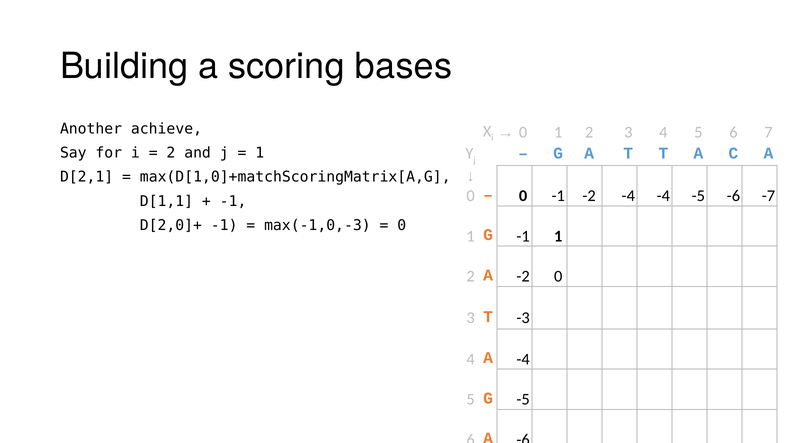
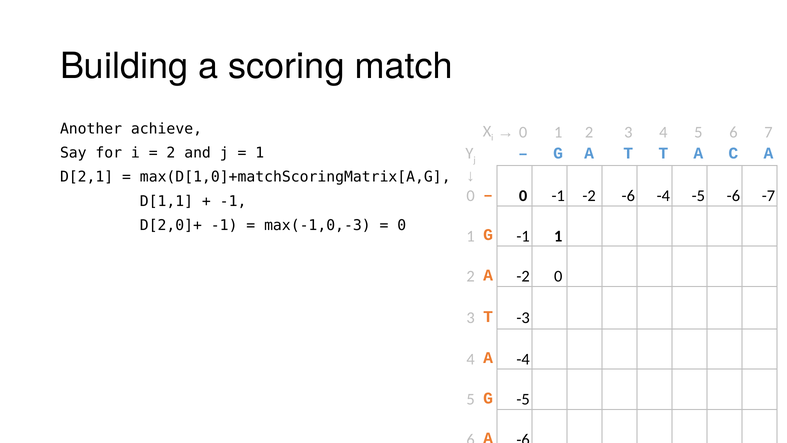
bases: bases -> match
-2 -4: -4 -> -6
